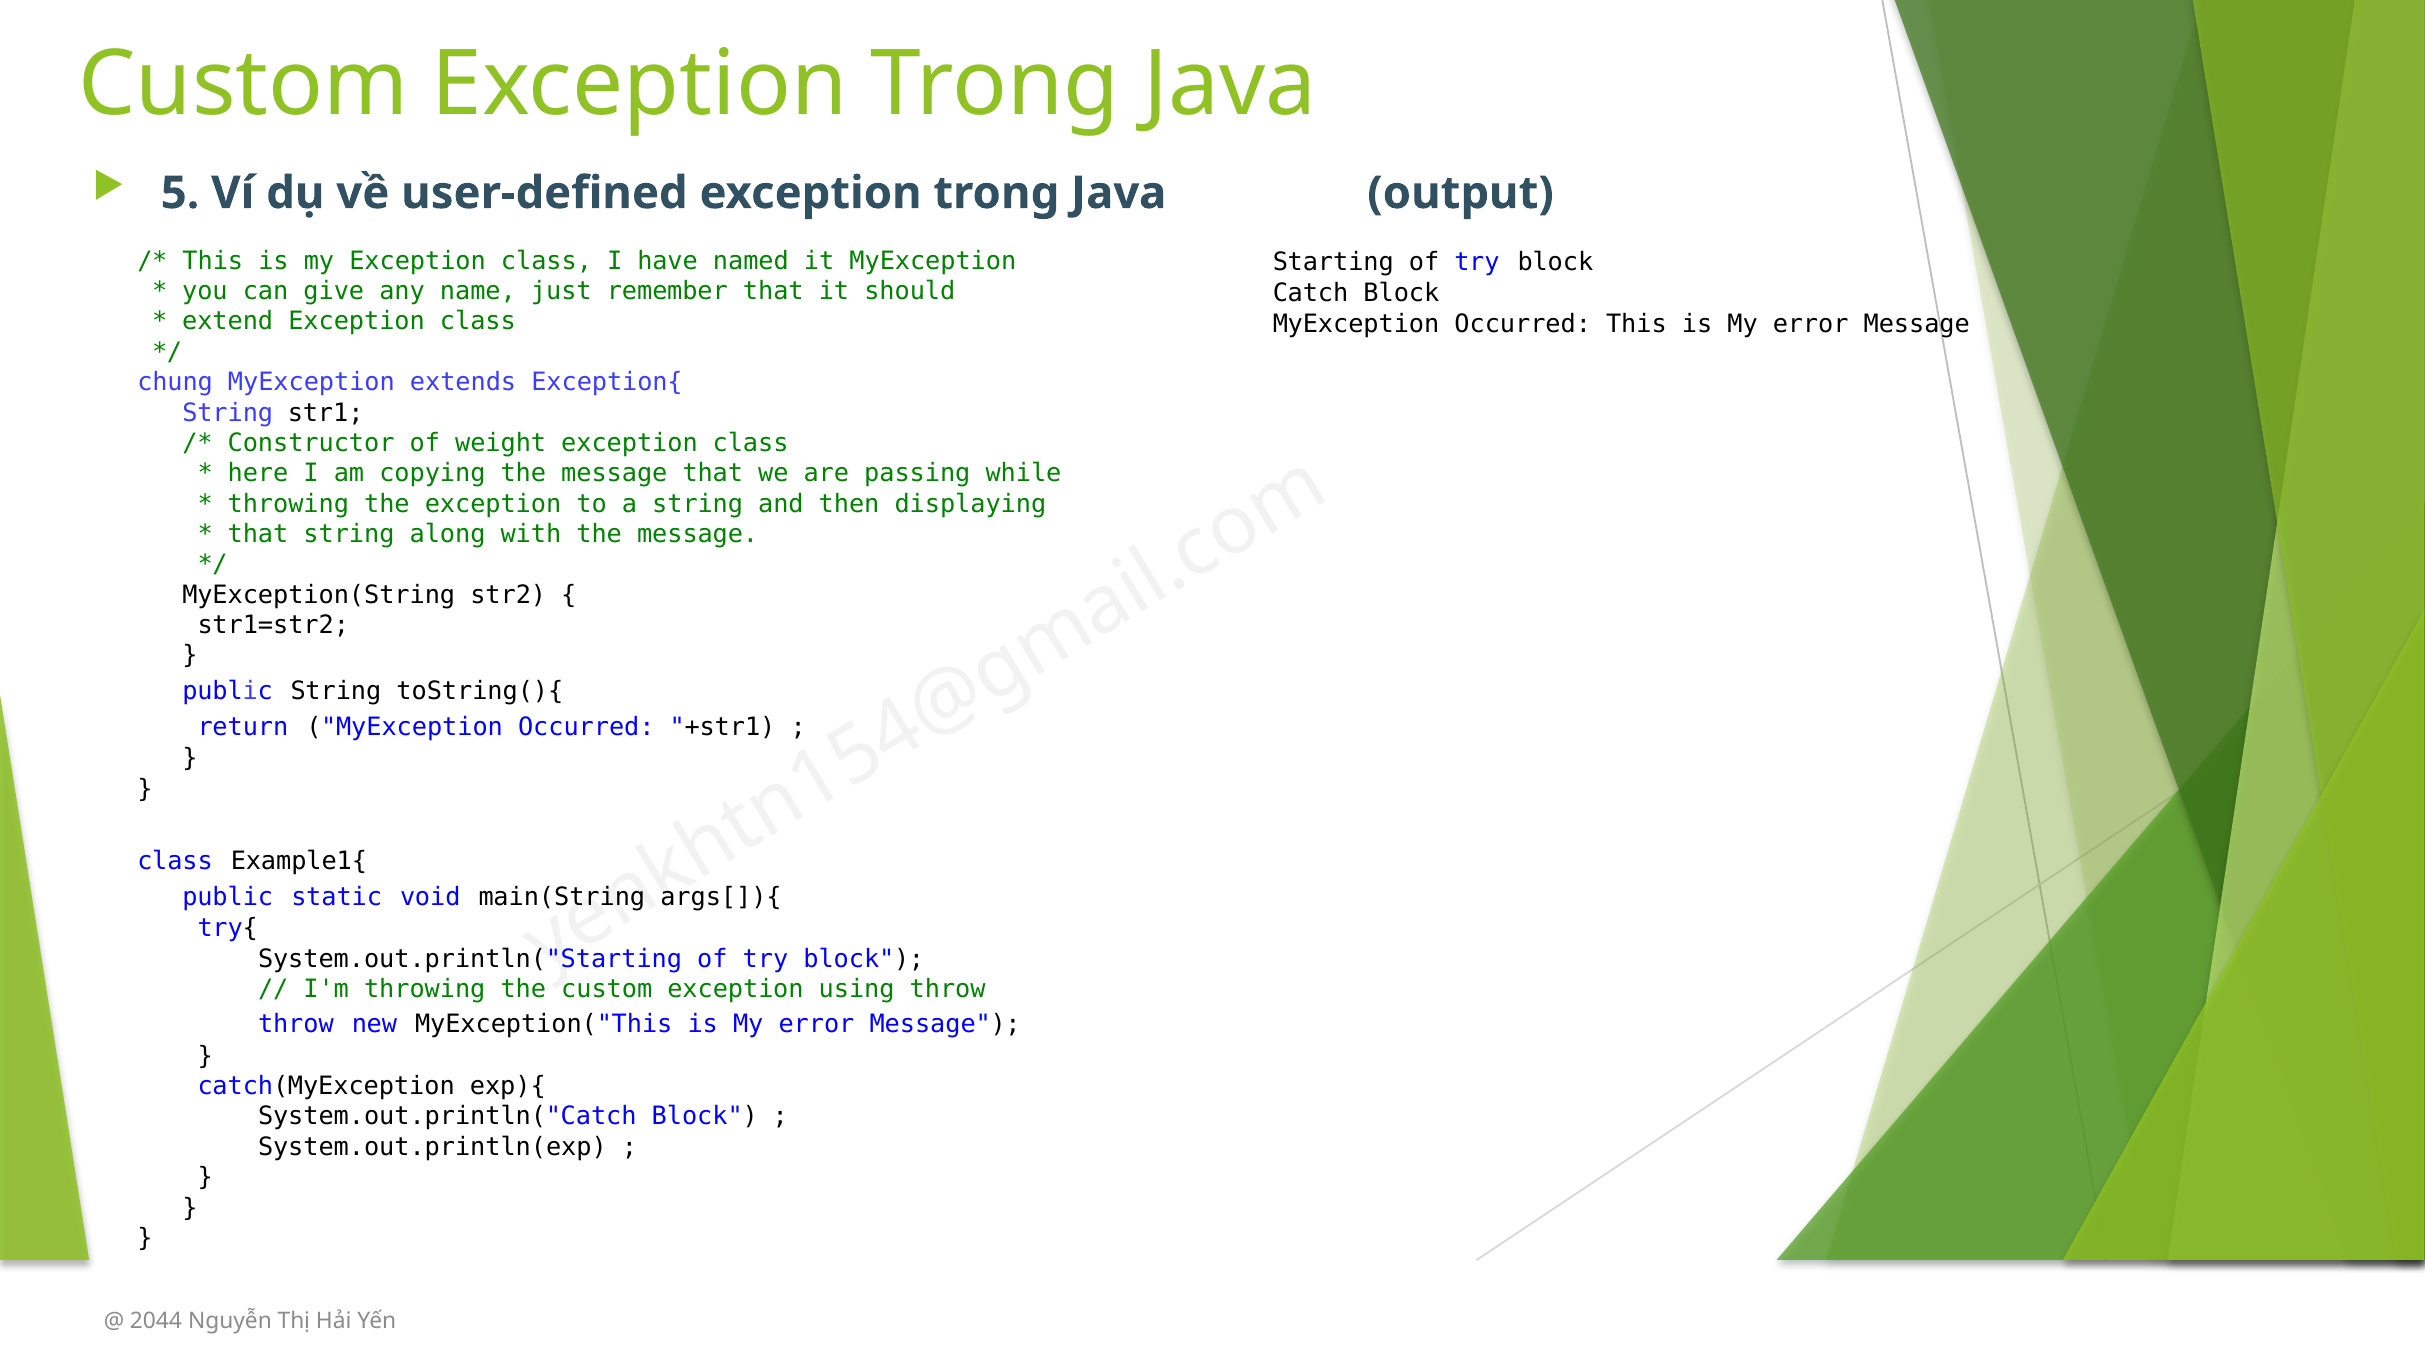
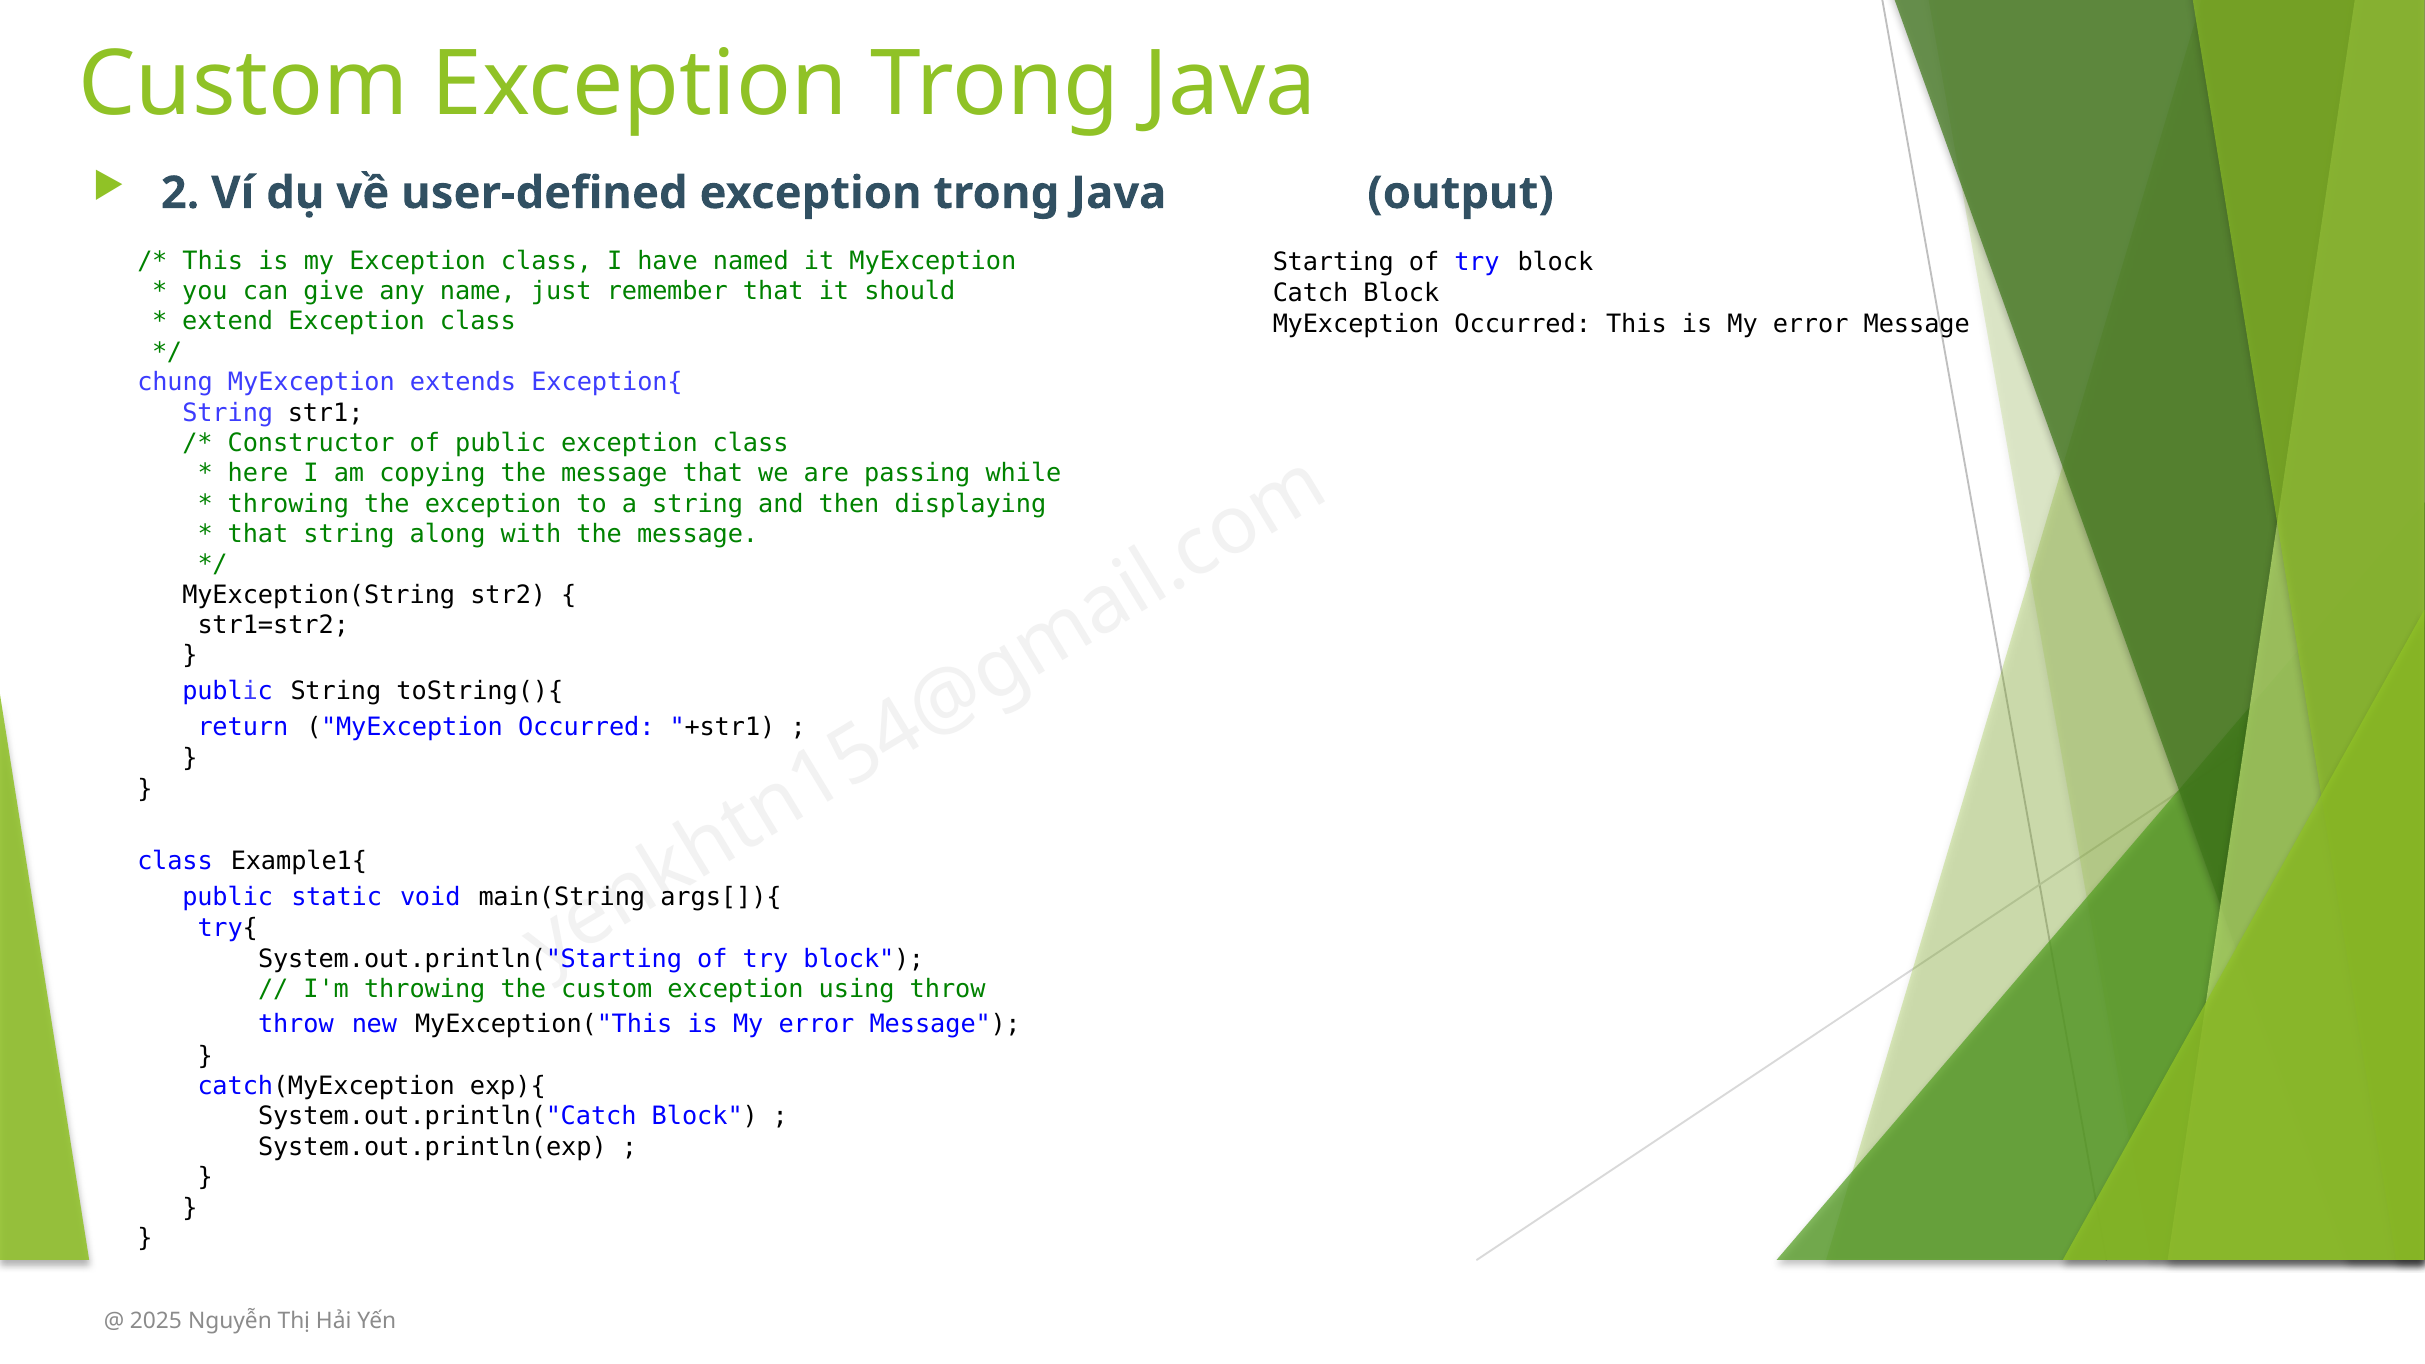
5 at (180, 193): 5 -> 2
of weight: weight -> public
2044: 2044 -> 2025
